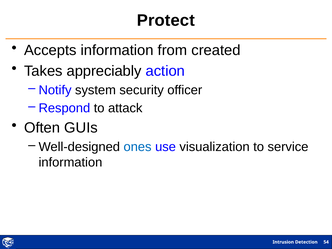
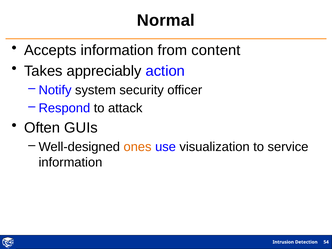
Protect: Protect -> Normal
created: created -> content
ones colour: blue -> orange
